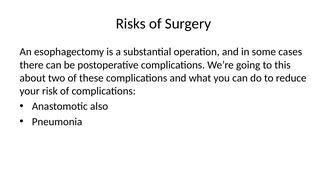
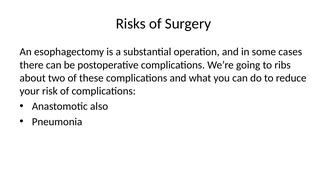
this: this -> ribs
